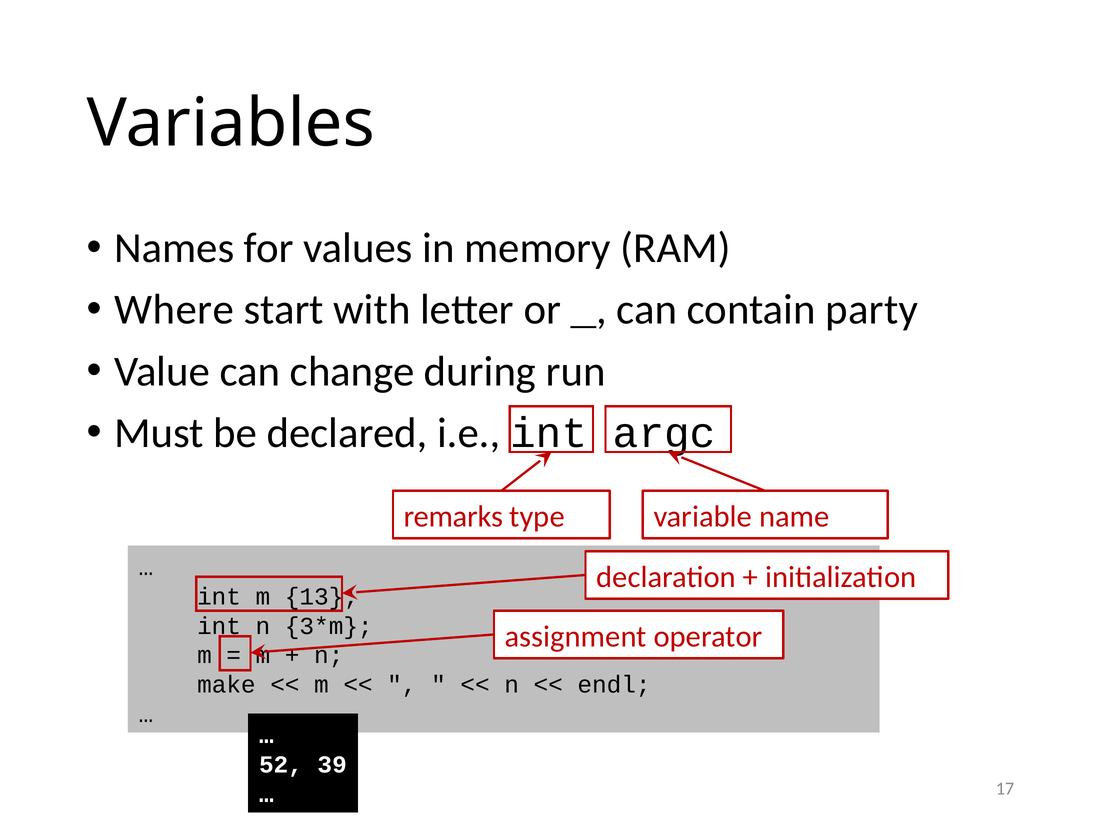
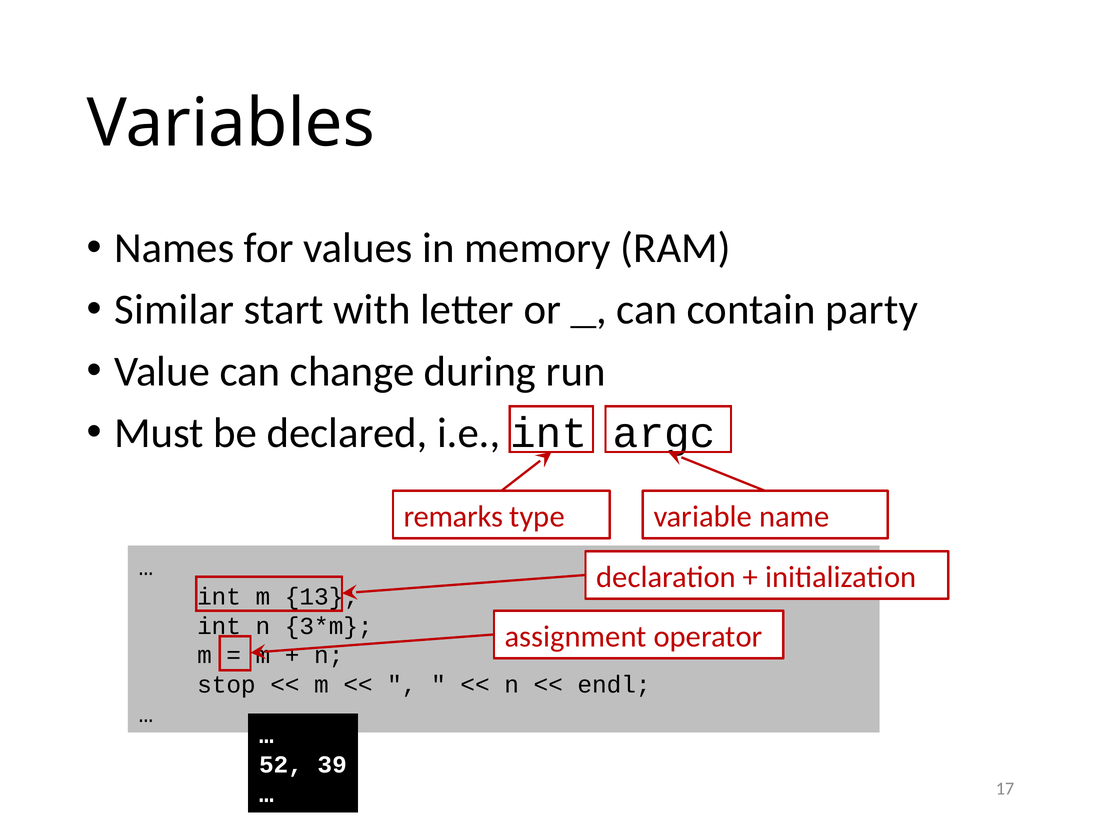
Where: Where -> Similar
make: make -> stop
